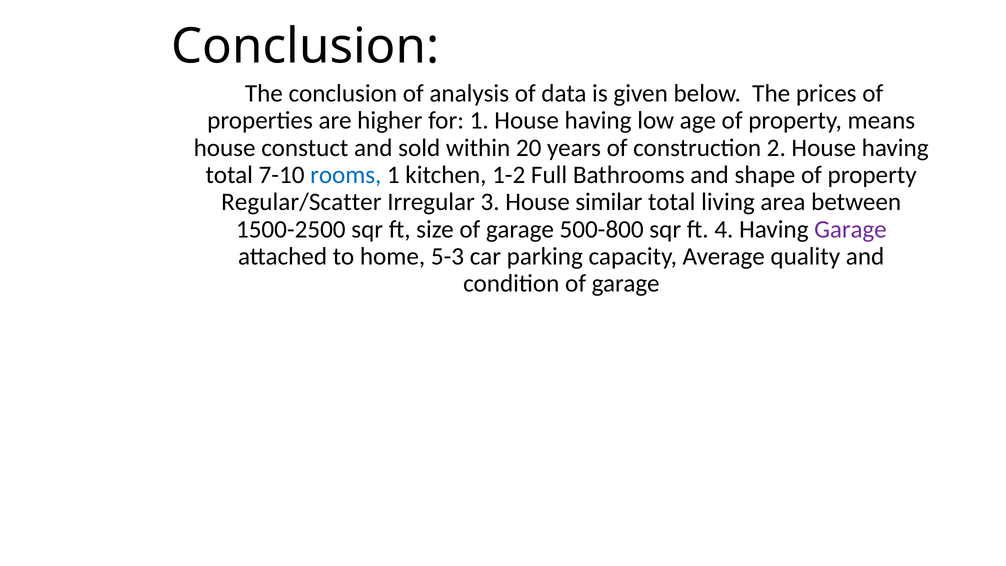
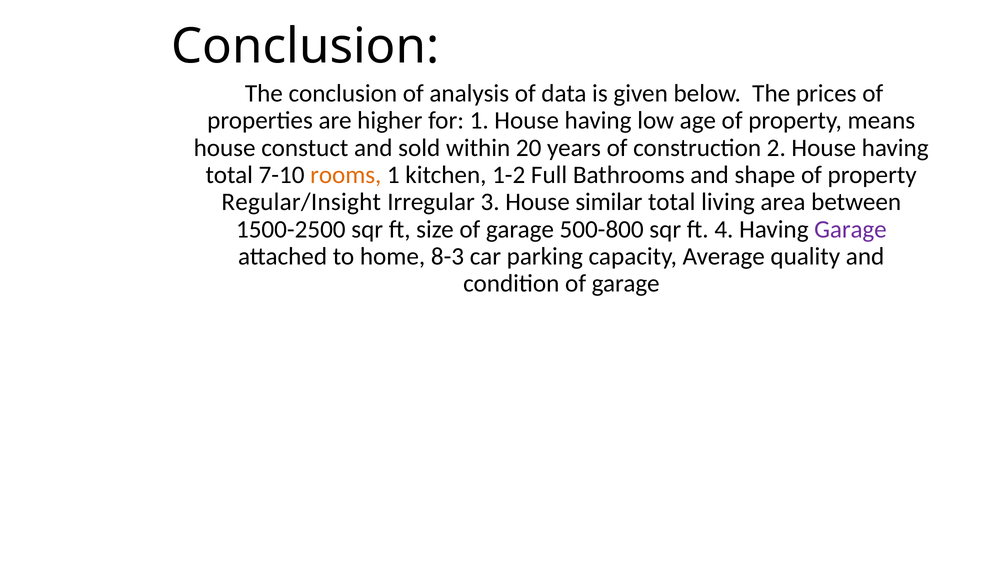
rooms colour: blue -> orange
Regular/Scatter: Regular/Scatter -> Regular/Insight
5-3: 5-3 -> 8-3
